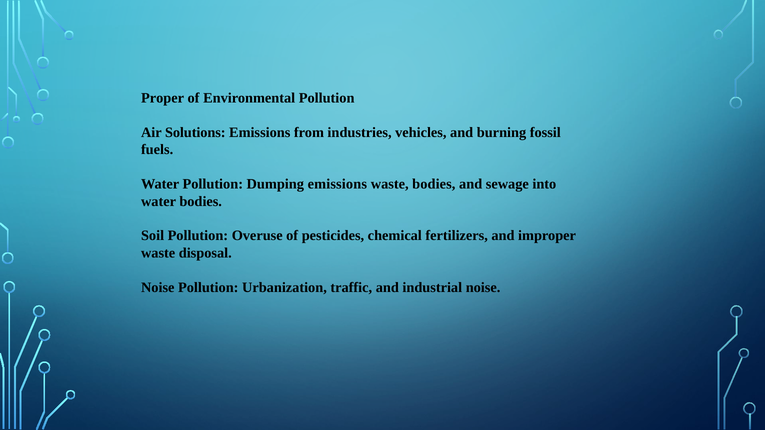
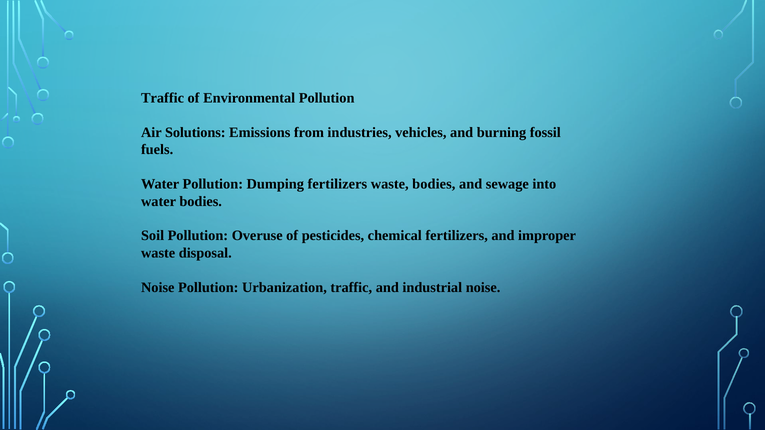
Proper at (163, 98): Proper -> Traffic
Dumping emissions: emissions -> fertilizers
